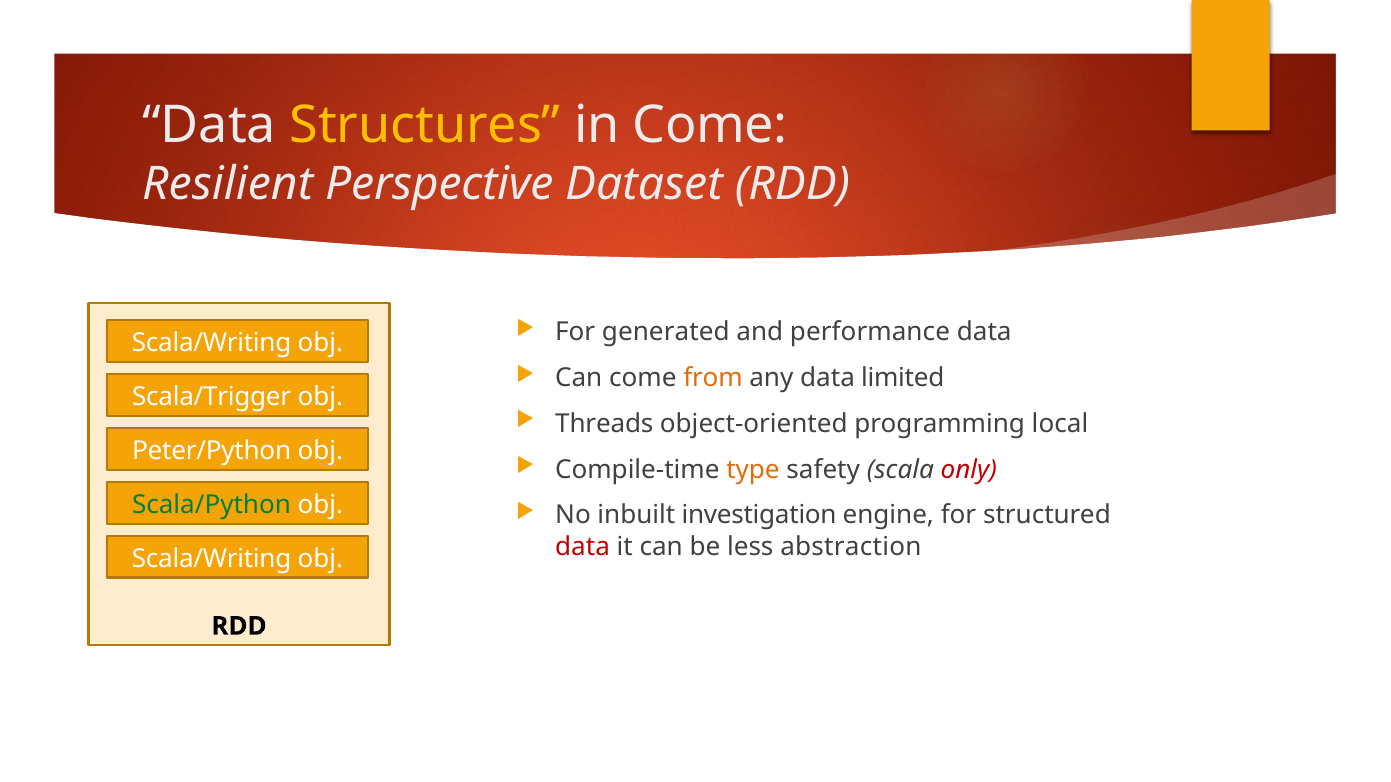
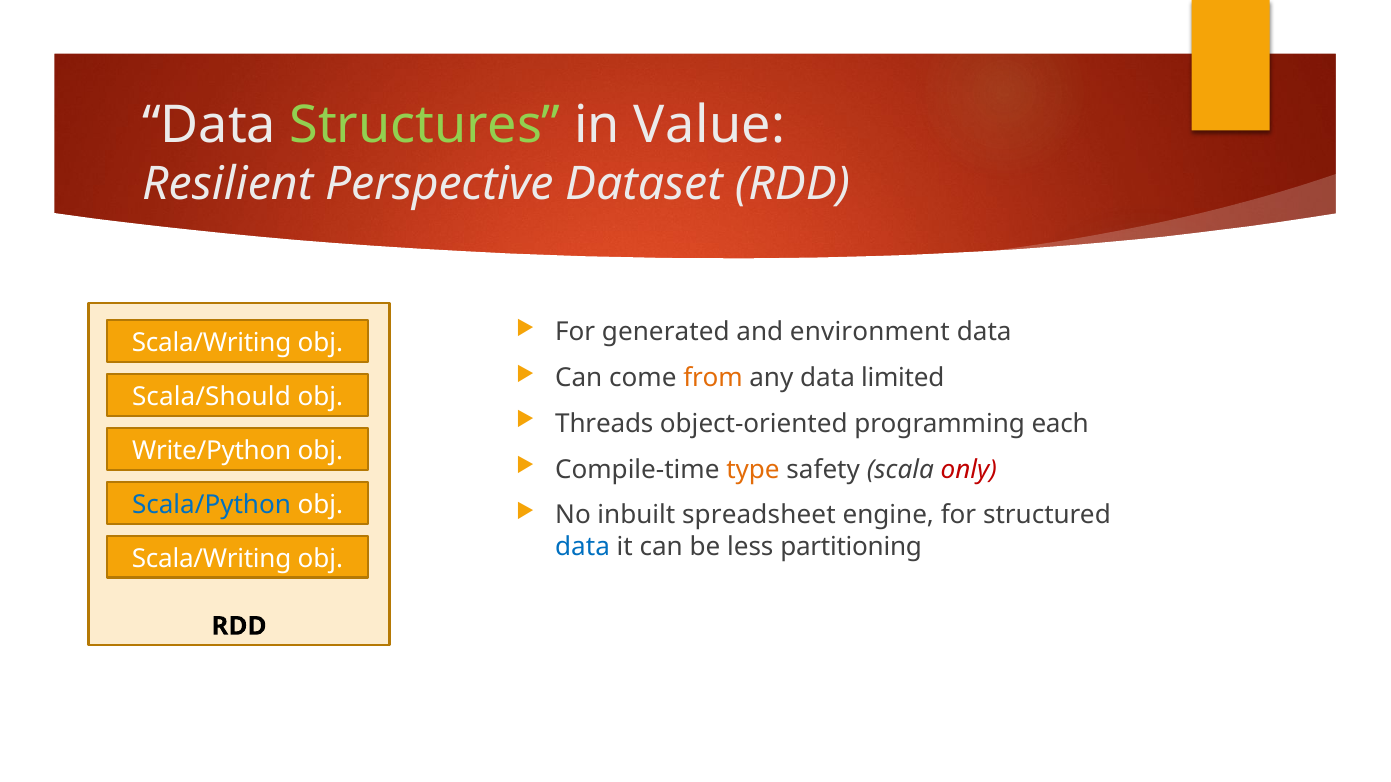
Structures colour: yellow -> light green
in Come: Come -> Value
performance: performance -> environment
Scala/Trigger: Scala/Trigger -> Scala/Should
local: local -> each
Peter/Python: Peter/Python -> Write/Python
Scala/Python colour: green -> blue
investigation: investigation -> spreadsheet
data at (583, 547) colour: red -> blue
abstraction: abstraction -> partitioning
